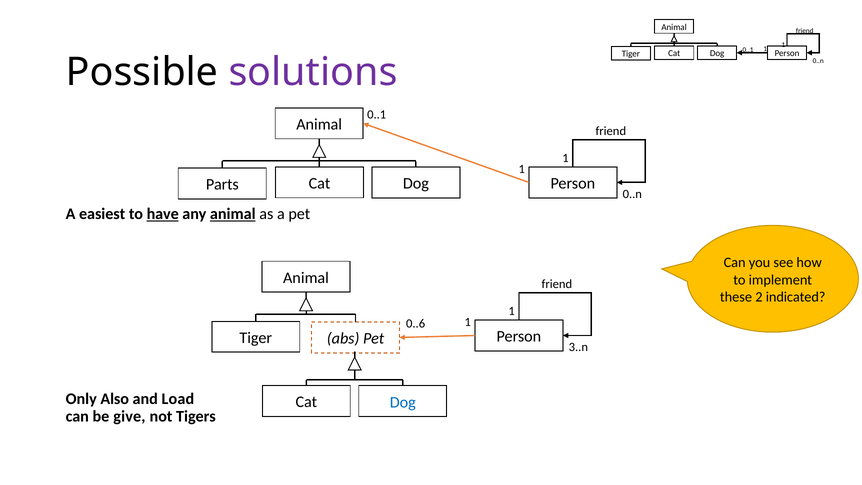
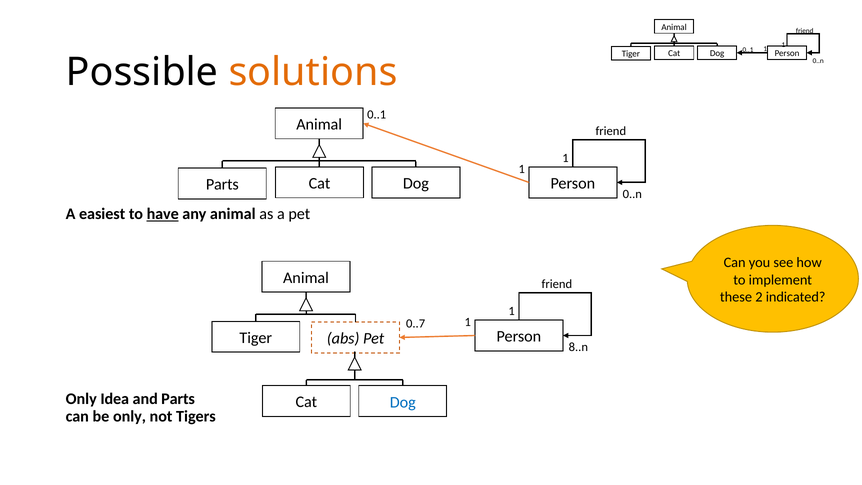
solutions colour: purple -> orange
animal at (233, 214) underline: present -> none
0..6: 0..6 -> 0..7
3..n: 3..n -> 8..n
Also: Also -> Idea
and Load: Load -> Parts
be give: give -> only
